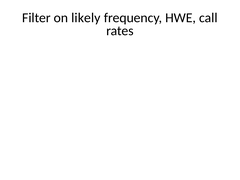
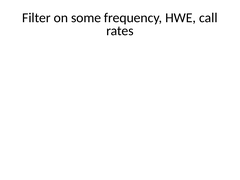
likely: likely -> some
